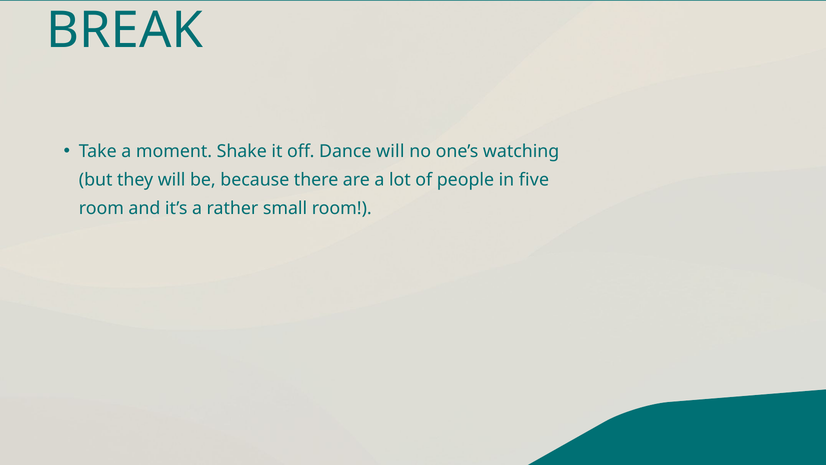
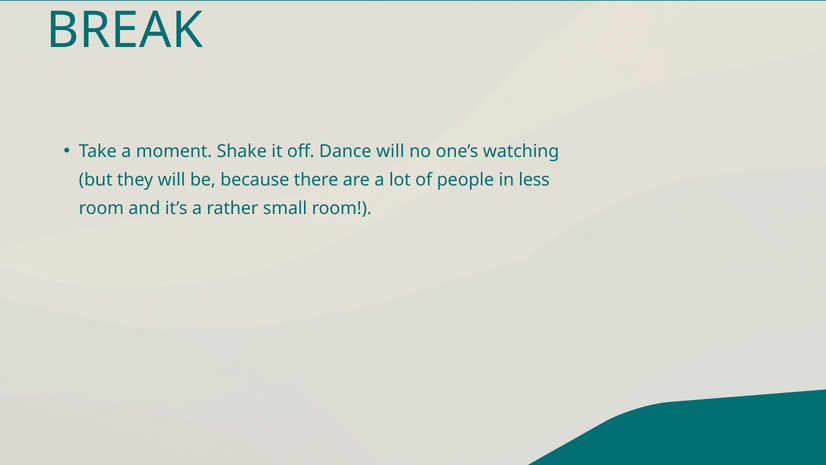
five: five -> less
